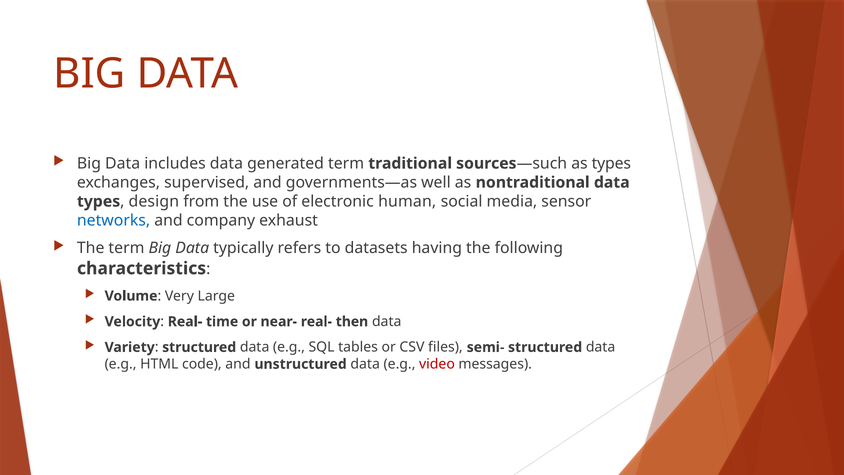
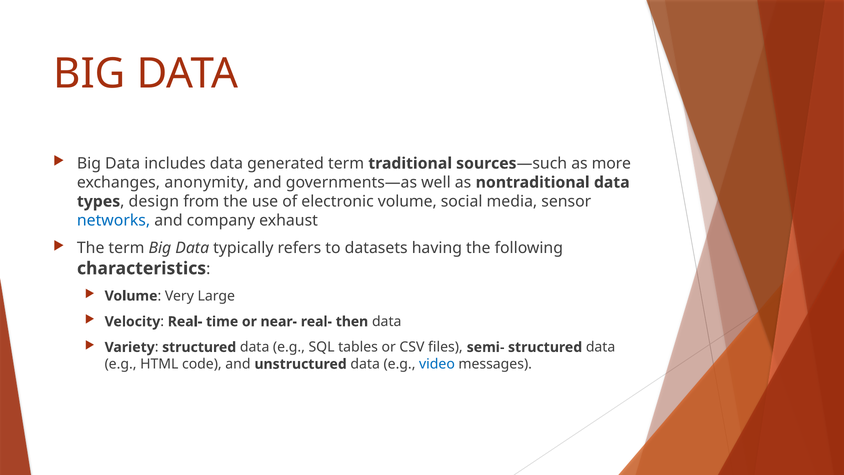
as types: types -> more
supervised: supervised -> anonymity
electronic human: human -> volume
video colour: red -> blue
